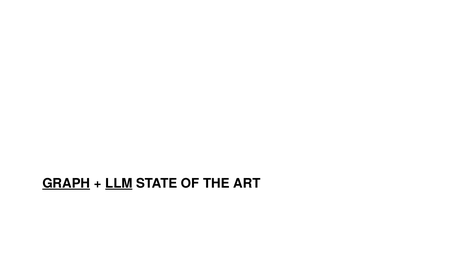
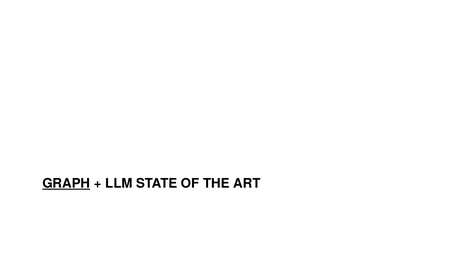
LLM underline: present -> none
